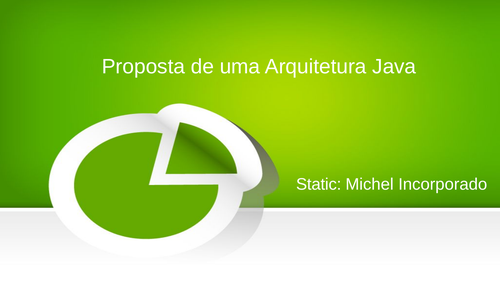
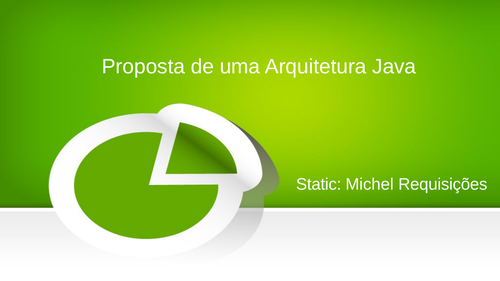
Incorporado: Incorporado -> Requisições
